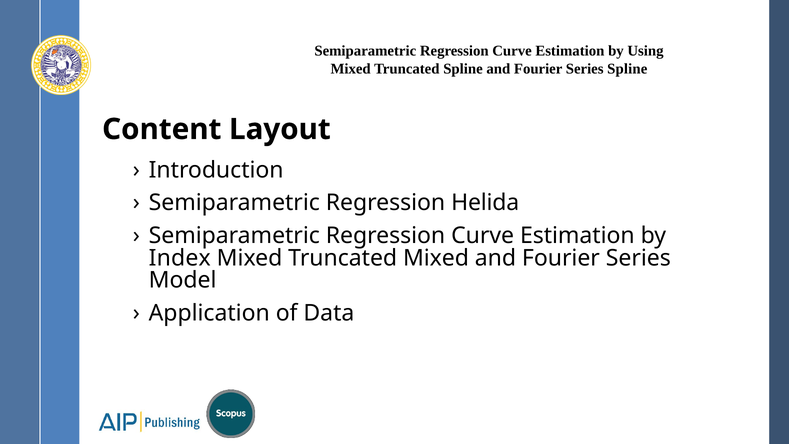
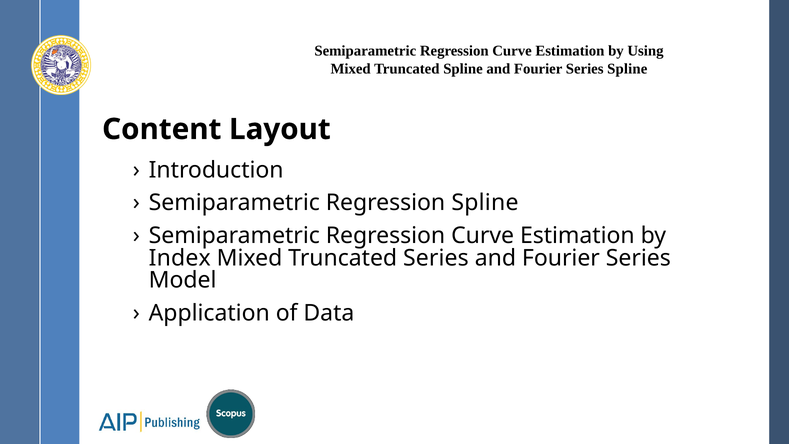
Regression Helida: Helida -> Spline
Truncated Mixed: Mixed -> Series
